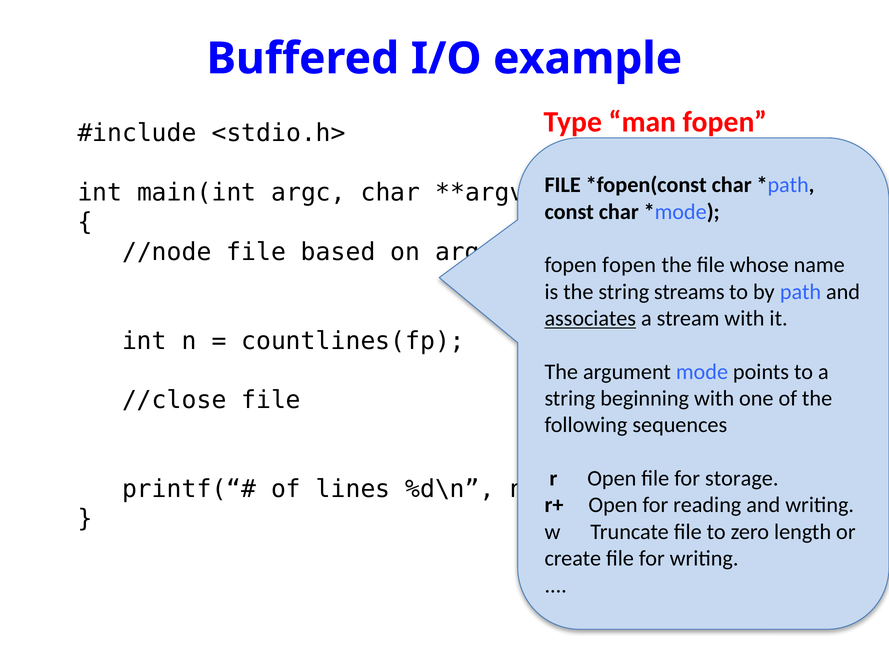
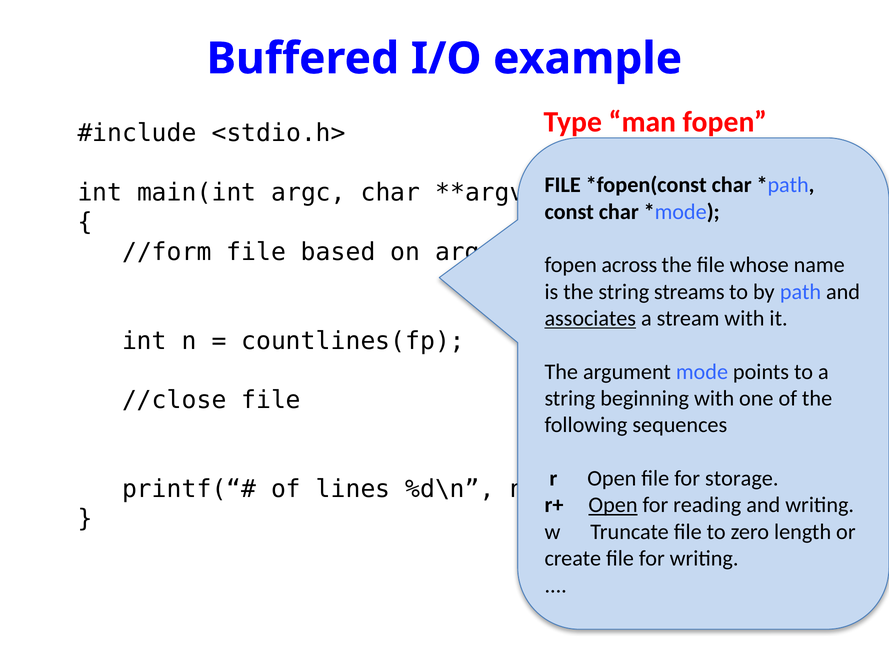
//node: //node -> //form
fopen fopen: fopen -> across
Open at (613, 505) underline: none -> present
